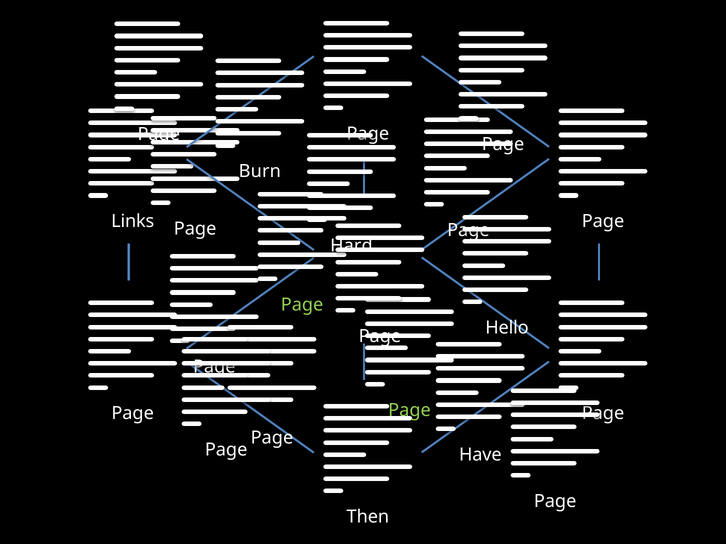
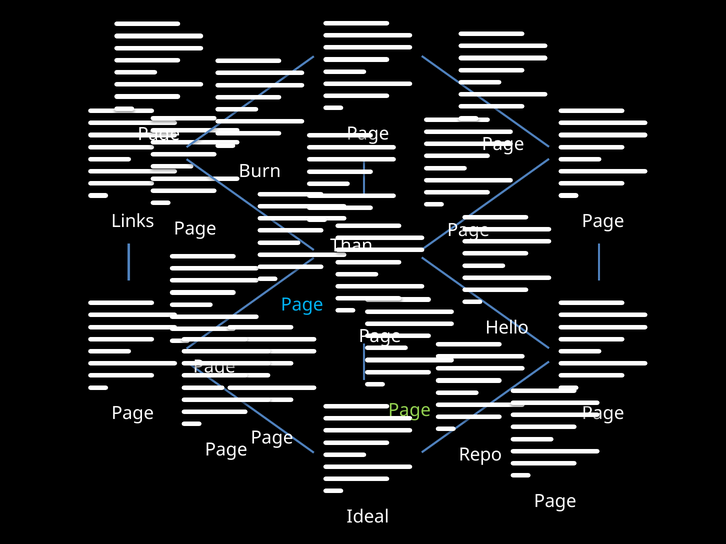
Hard: Hard -> Than
Page at (302, 305) colour: light green -> light blue
Have: Have -> Repo
Then: Then -> Ideal
